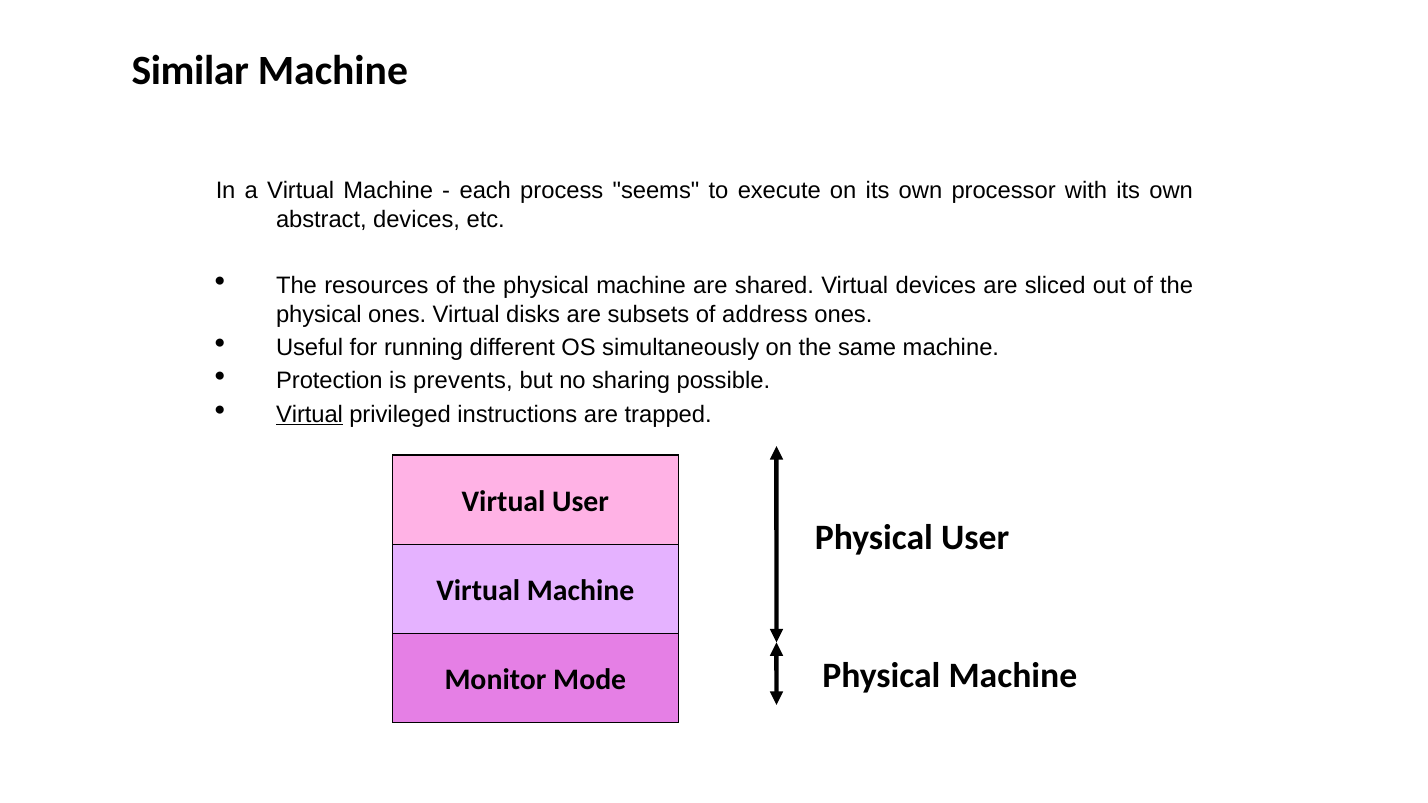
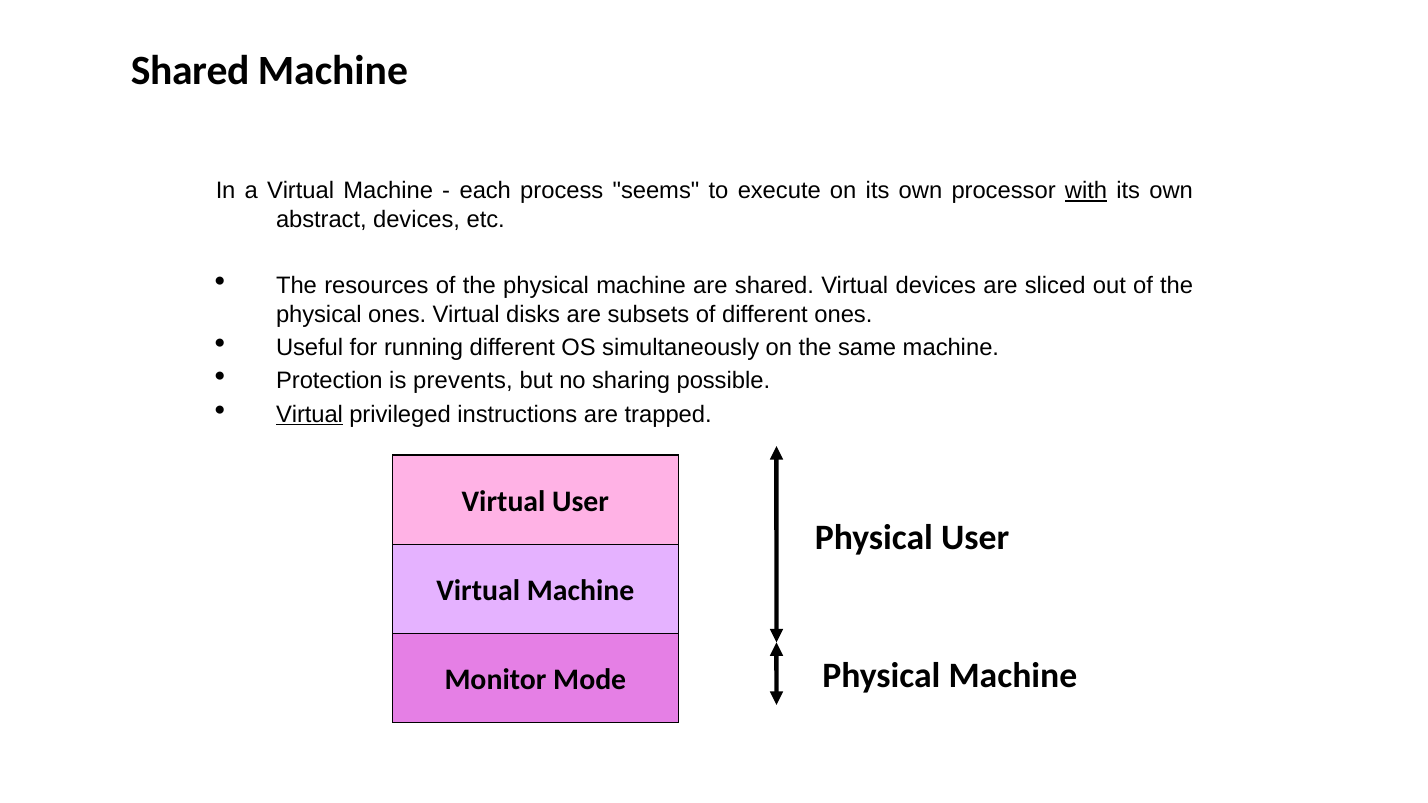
Similar at (190, 71): Similar -> Shared
with underline: none -> present
of address: address -> different
